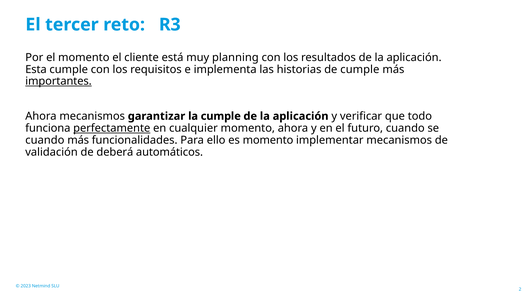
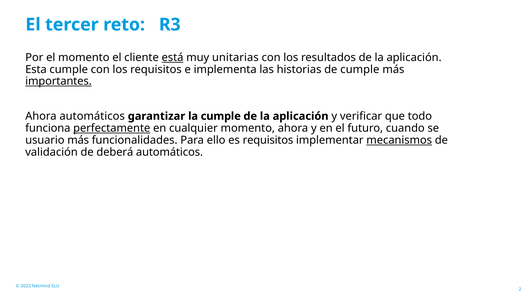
está underline: none -> present
planning: planning -> unitarias
Ahora mecanismos: mecanismos -> automáticos
cuando at (45, 140): cuando -> usuario
es momento: momento -> requisitos
mecanismos at (399, 140) underline: none -> present
